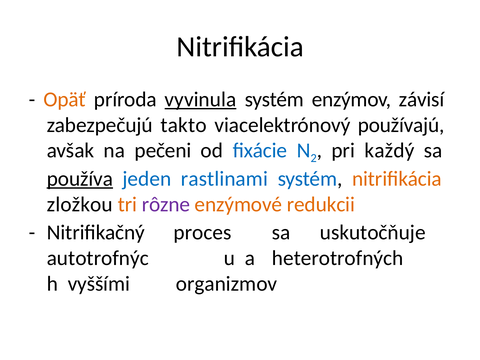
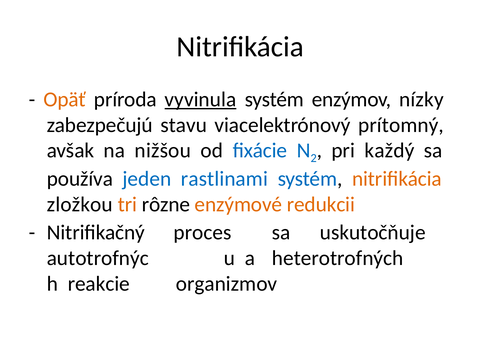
závisí: závisí -> nízky
takto: takto -> stavu
používajú: používajú -> prítomný
pečeni: pečeni -> nižšou
používa underline: present -> none
rôzne colour: purple -> black
vyššími: vyššími -> reakcie
